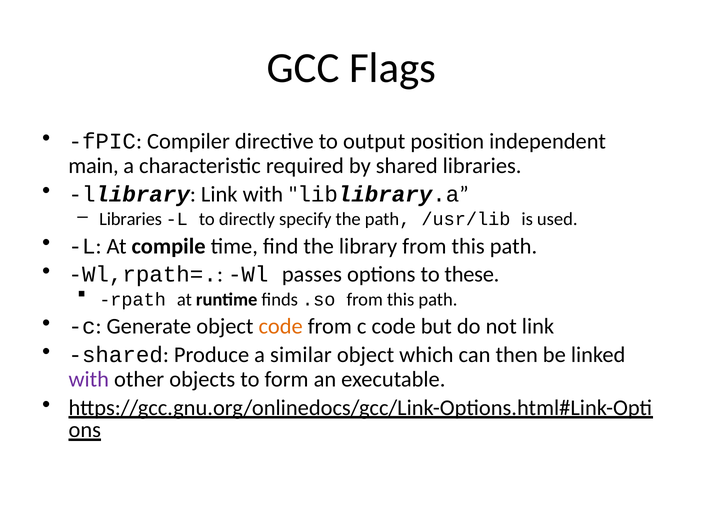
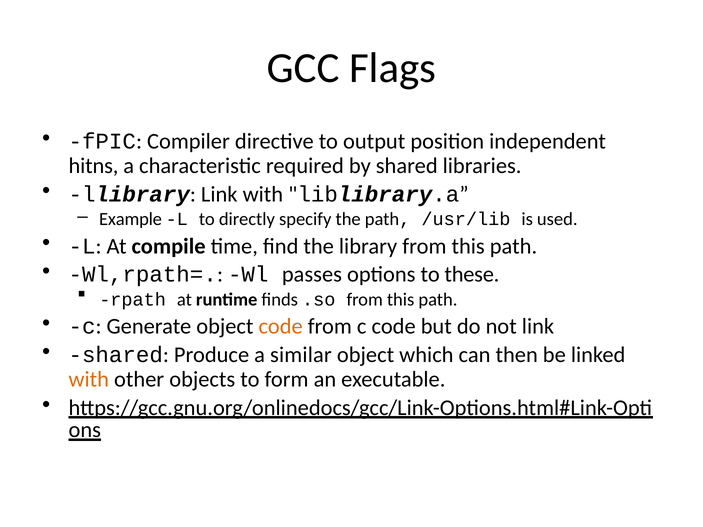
main: main -> hitns
Libraries at (131, 219): Libraries -> Example
with at (89, 379) colour: purple -> orange
